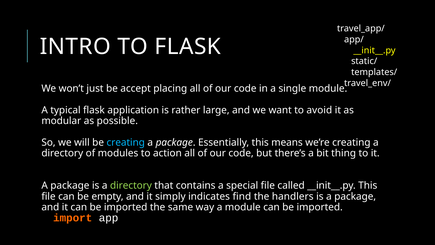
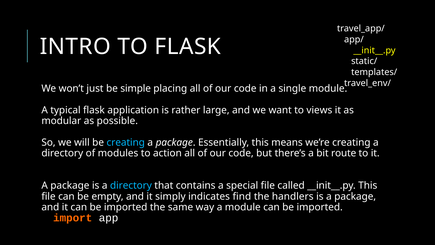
accept: accept -> simple
avoid: avoid -> views
thing: thing -> route
directory at (131, 185) colour: light green -> light blue
